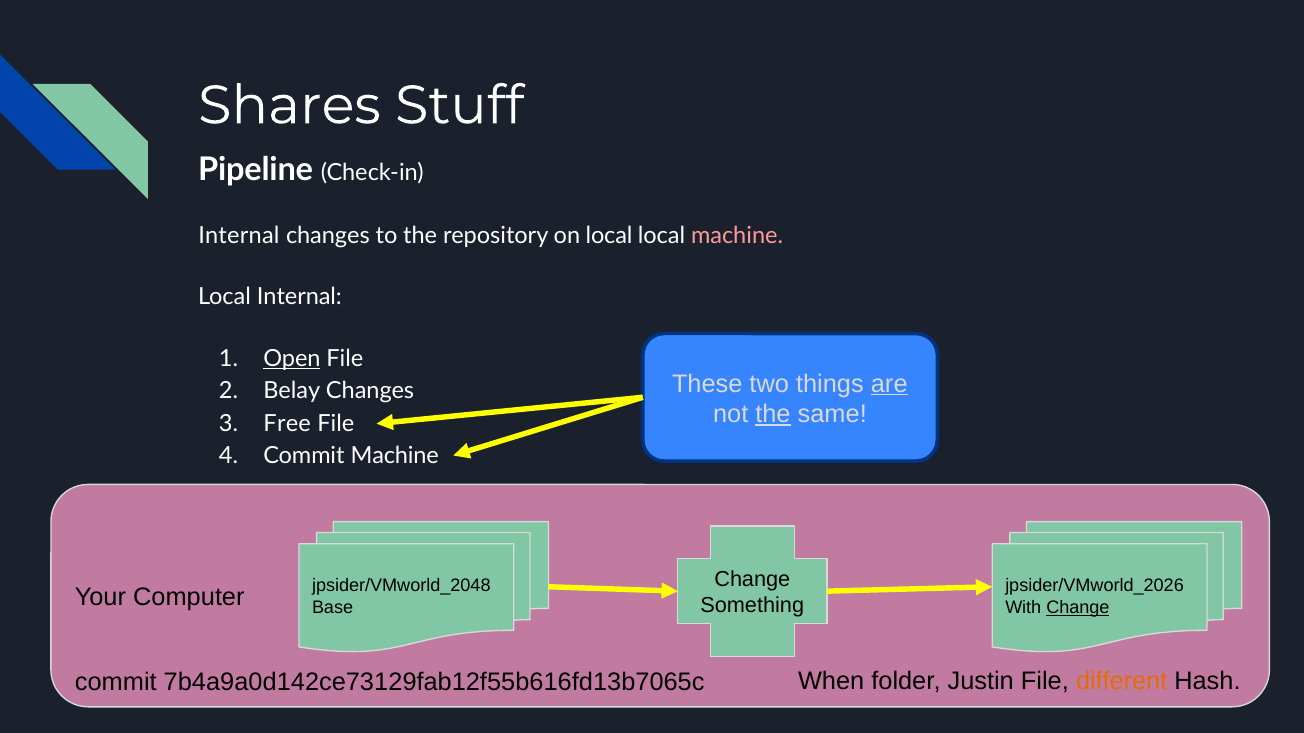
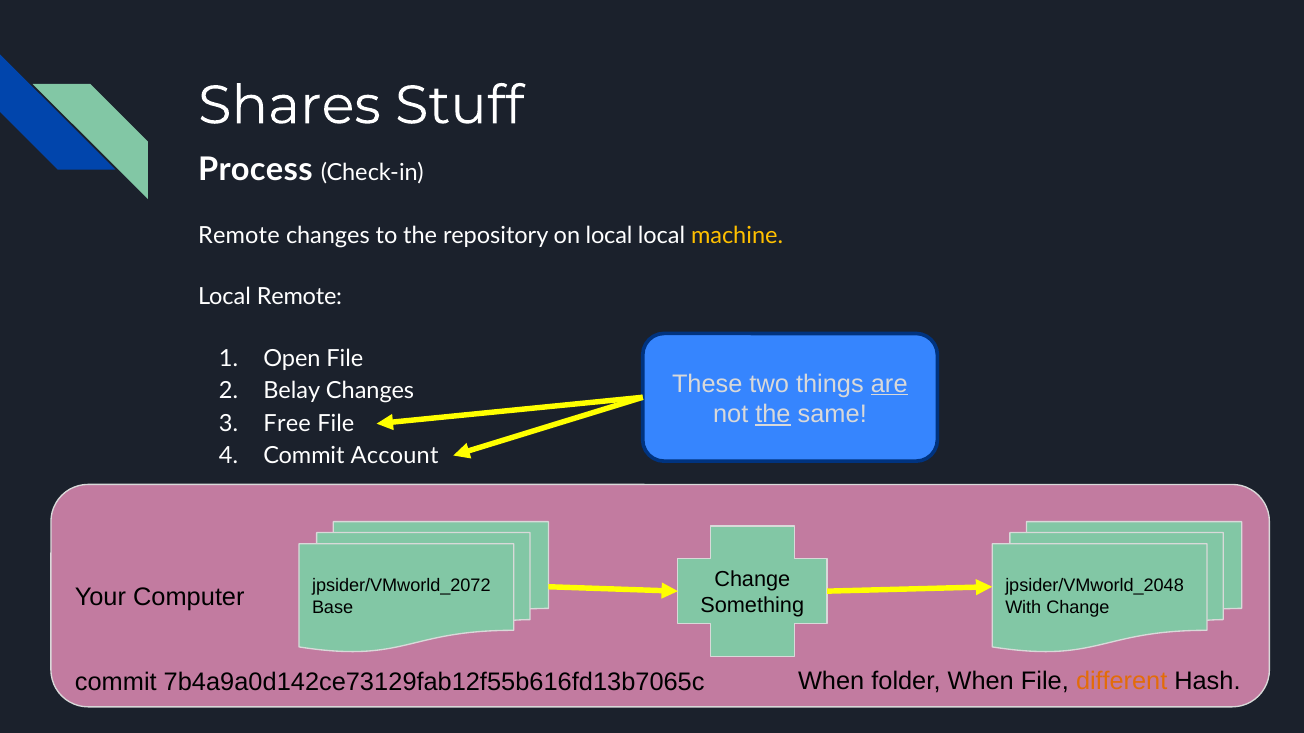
Pipeline: Pipeline -> Process
Internal at (239, 236): Internal -> Remote
machine at (737, 236) colour: pink -> yellow
Local Internal: Internal -> Remote
Open underline: present -> none
Commit Machine: Machine -> Account
jpsider/VMworld_2048: jpsider/VMworld_2048 -> jpsider/VMworld_2072
jpsider/VMworld_2026: jpsider/VMworld_2026 -> jpsider/VMworld_2048
Change at (1078, 608) underline: present -> none
folder Justin: Justin -> When
